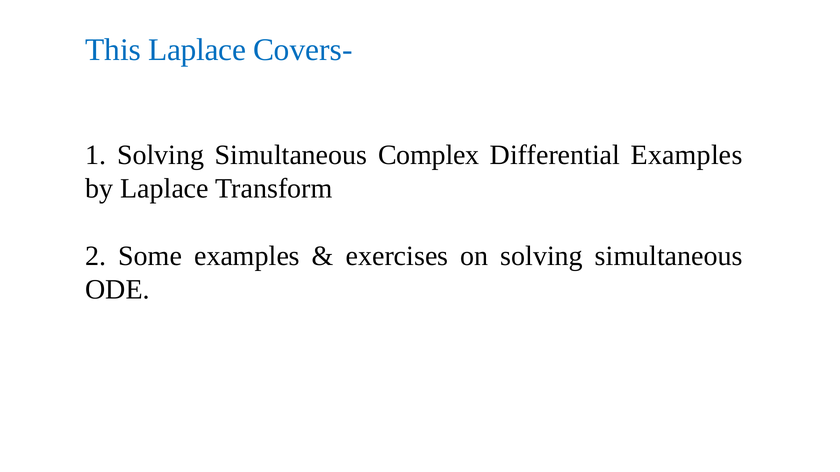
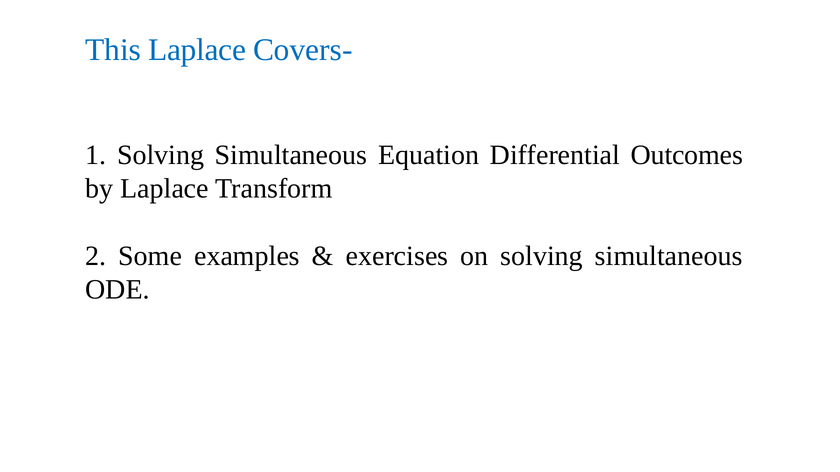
Complex: Complex -> Equation
Differential Examples: Examples -> Outcomes
